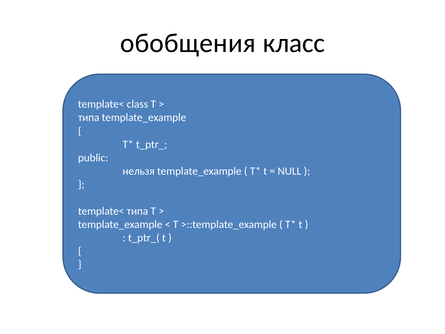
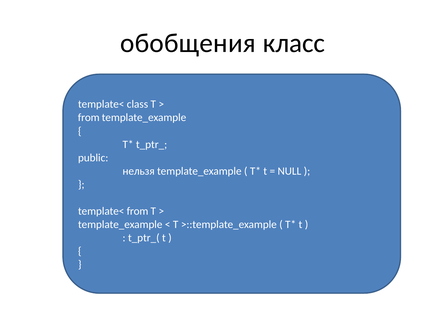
типа at (89, 118): типа -> from
template< типа: типа -> from
